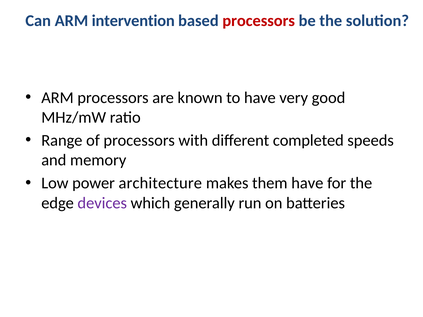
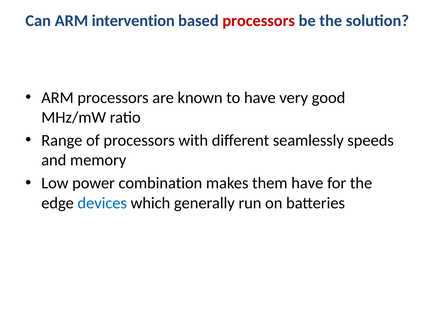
completed: completed -> seamlessly
architecture: architecture -> combination
devices colour: purple -> blue
